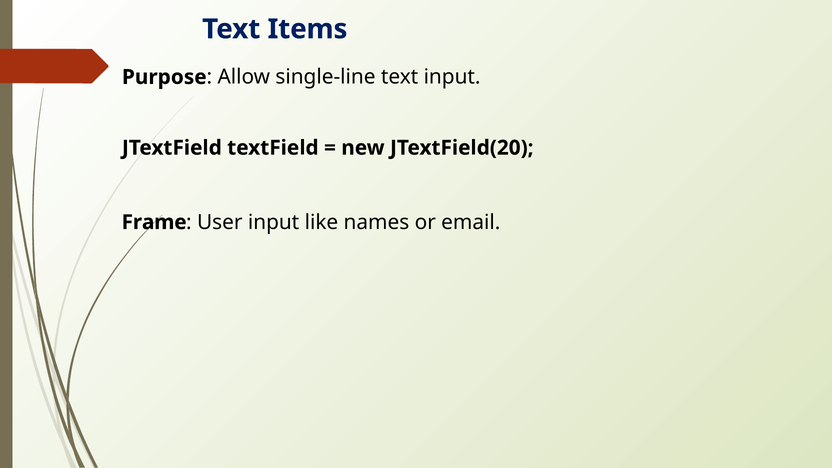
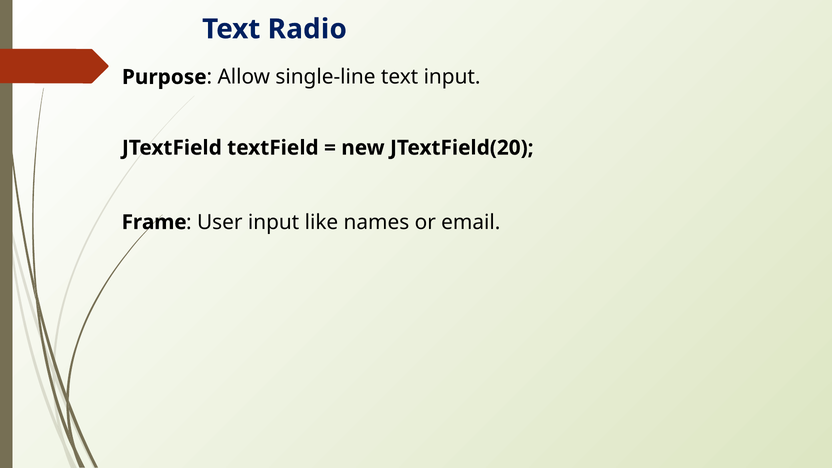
Items: Items -> Radio
